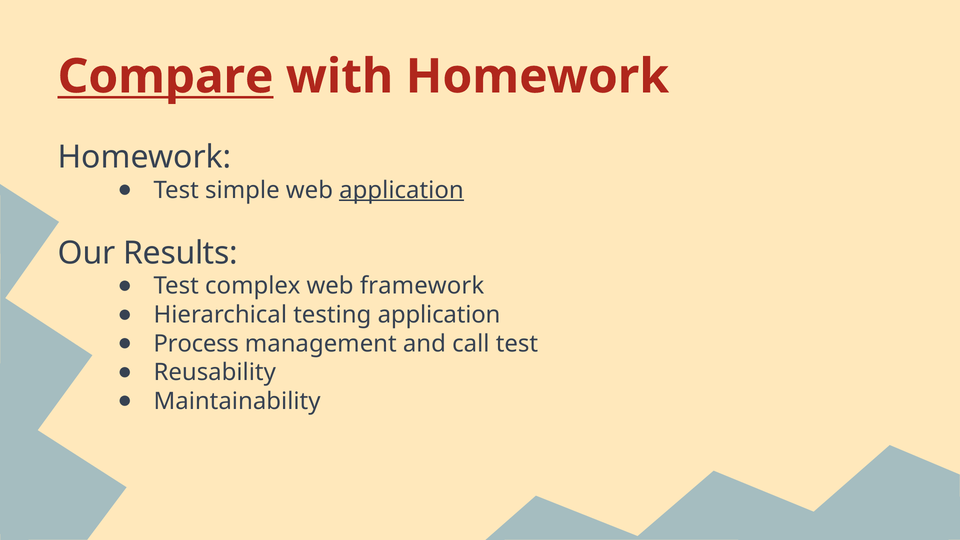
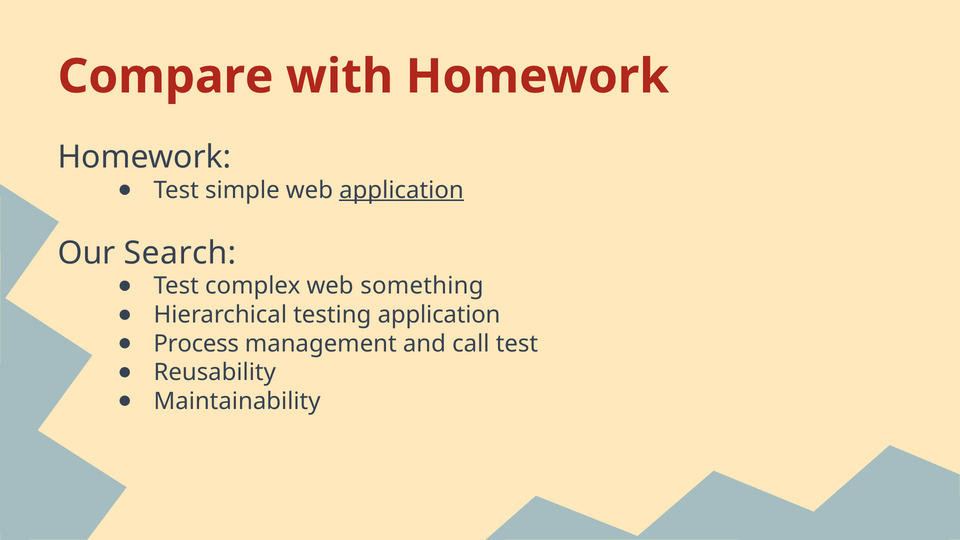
Compare underline: present -> none
Results: Results -> Search
framework: framework -> something
